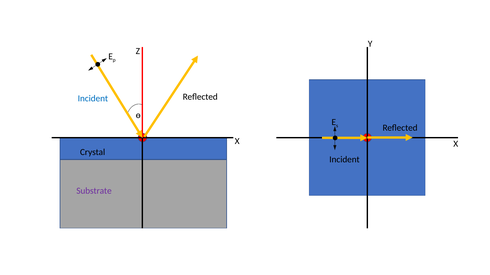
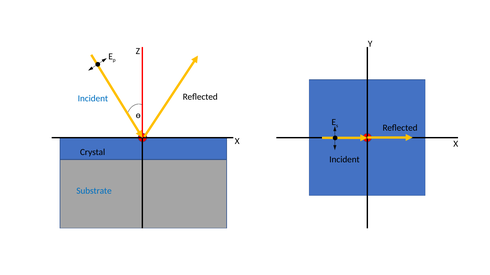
Substrate colour: purple -> blue
